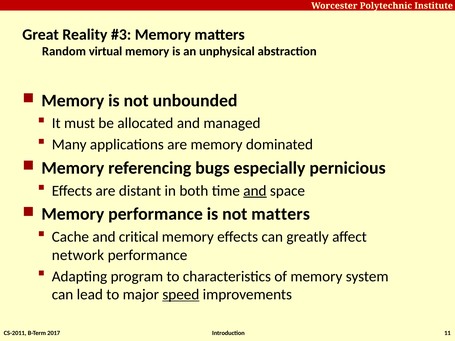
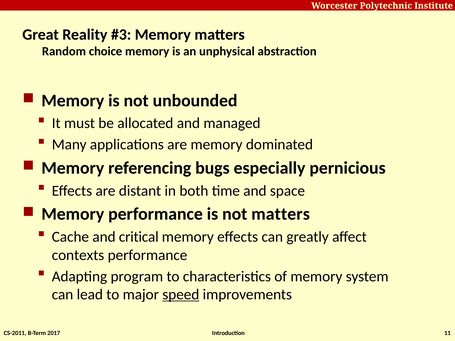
virtual: virtual -> choice
and at (255, 191) underline: present -> none
network: network -> contexts
